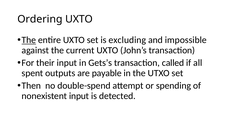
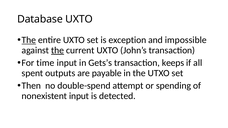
Ordering: Ordering -> Database
excluding: excluding -> exception
the at (58, 50) underline: none -> present
their: their -> time
called: called -> keeps
